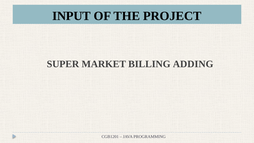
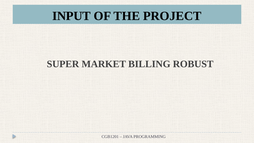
ADDING: ADDING -> ROBUST
